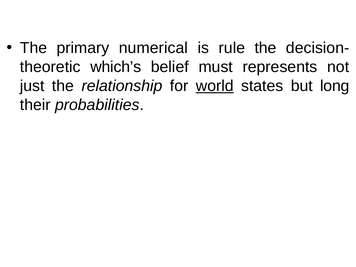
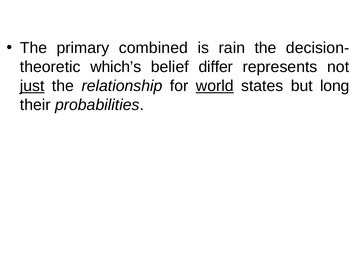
numerical: numerical -> combined
rule: rule -> rain
must: must -> differ
just underline: none -> present
